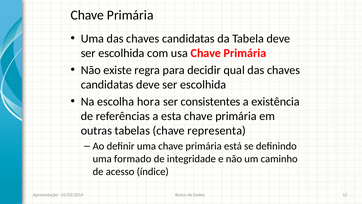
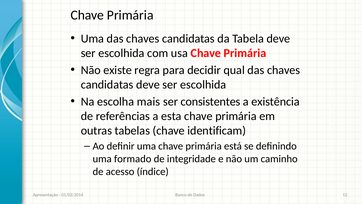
hora: hora -> mais
representa: representa -> identificam
